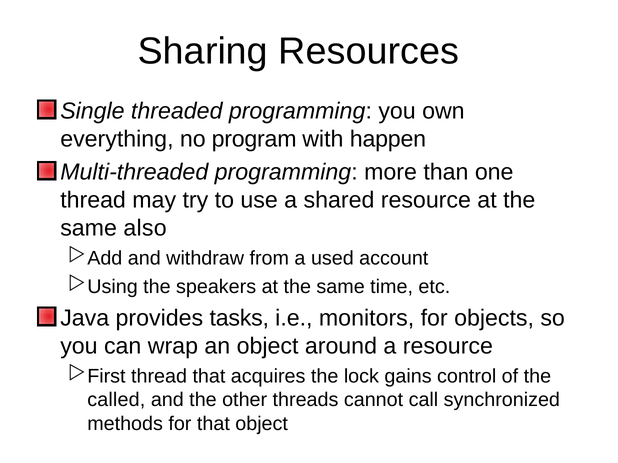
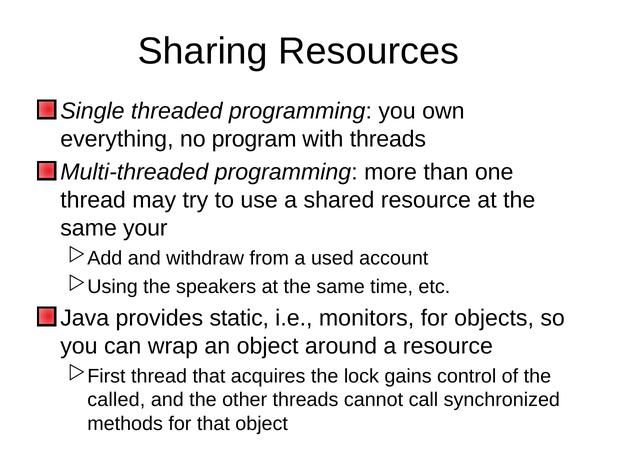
with happen: happen -> threads
also: also -> your
tasks: tasks -> static
